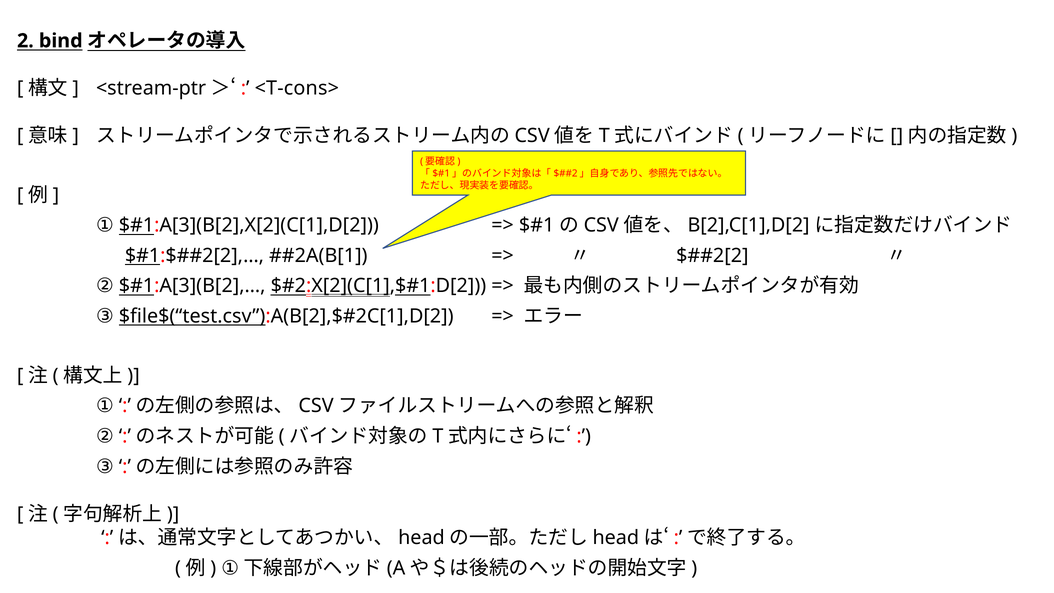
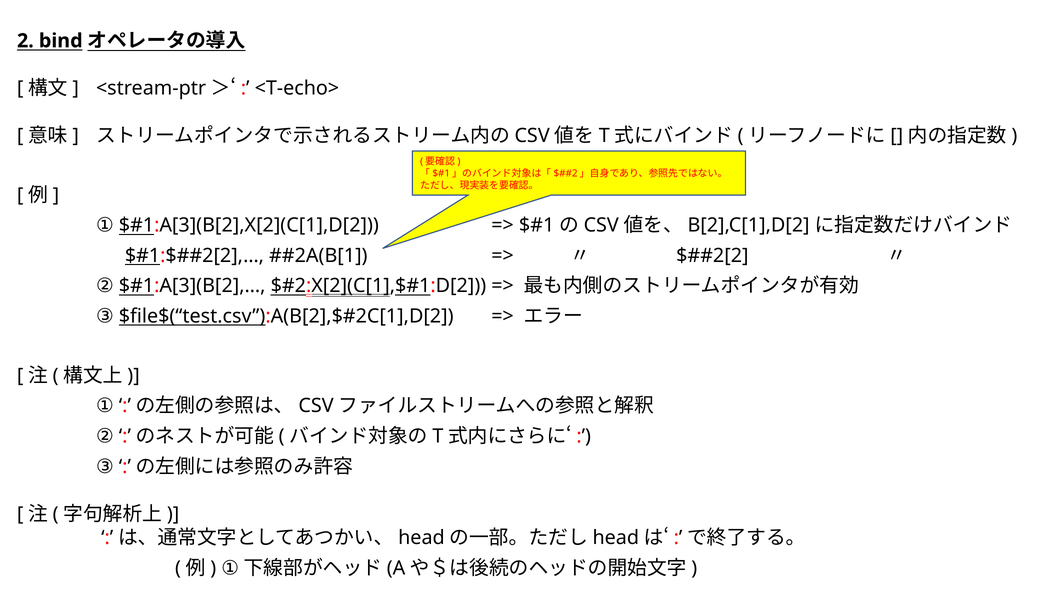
<T-cons>: <T-cons> -> <T-echo>
